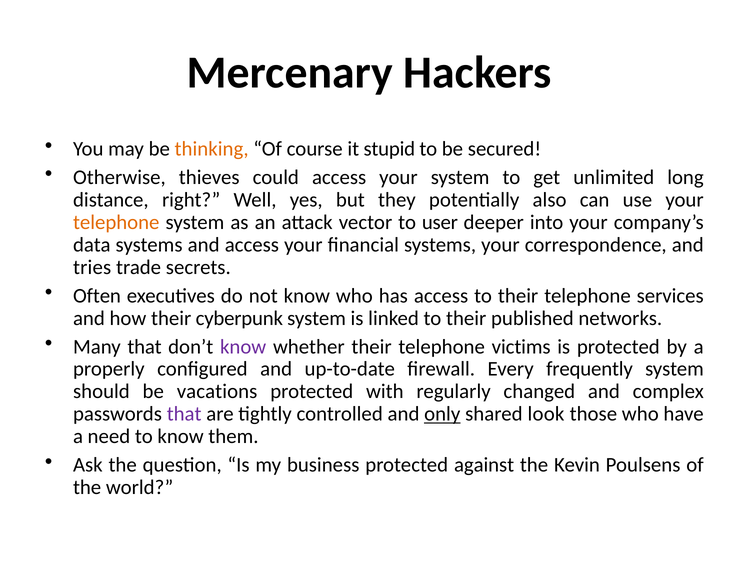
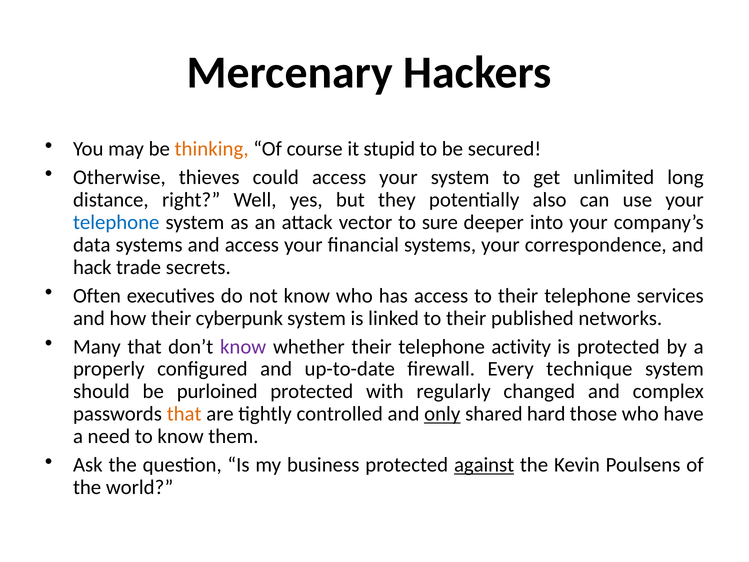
telephone at (116, 222) colour: orange -> blue
user: user -> sure
tries: tries -> hack
victims: victims -> activity
frequently: frequently -> technique
vacations: vacations -> purloined
that at (184, 414) colour: purple -> orange
look: look -> hard
against underline: none -> present
